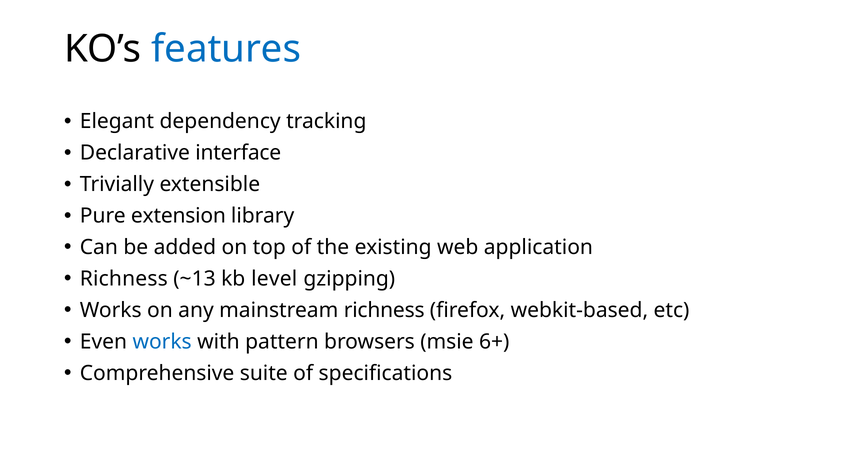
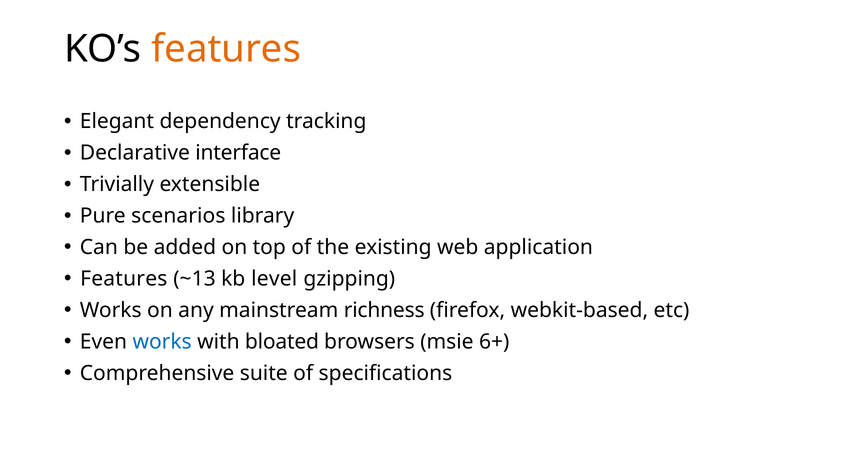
features at (226, 49) colour: blue -> orange
extension: extension -> scenarios
Richness at (124, 279): Richness -> Features
pattern: pattern -> bloated
